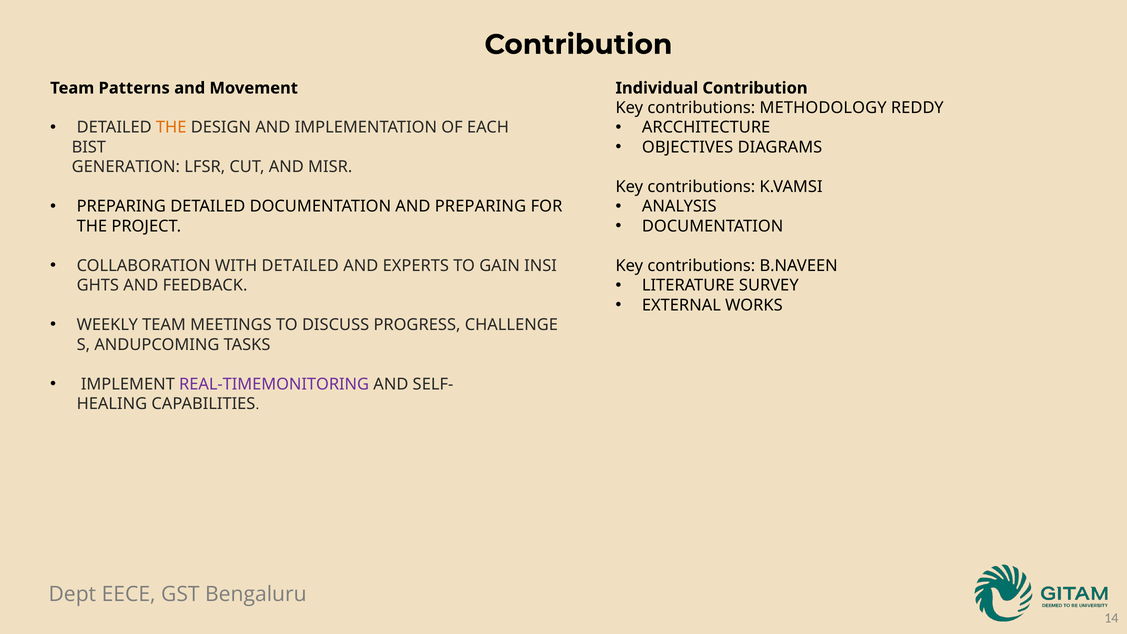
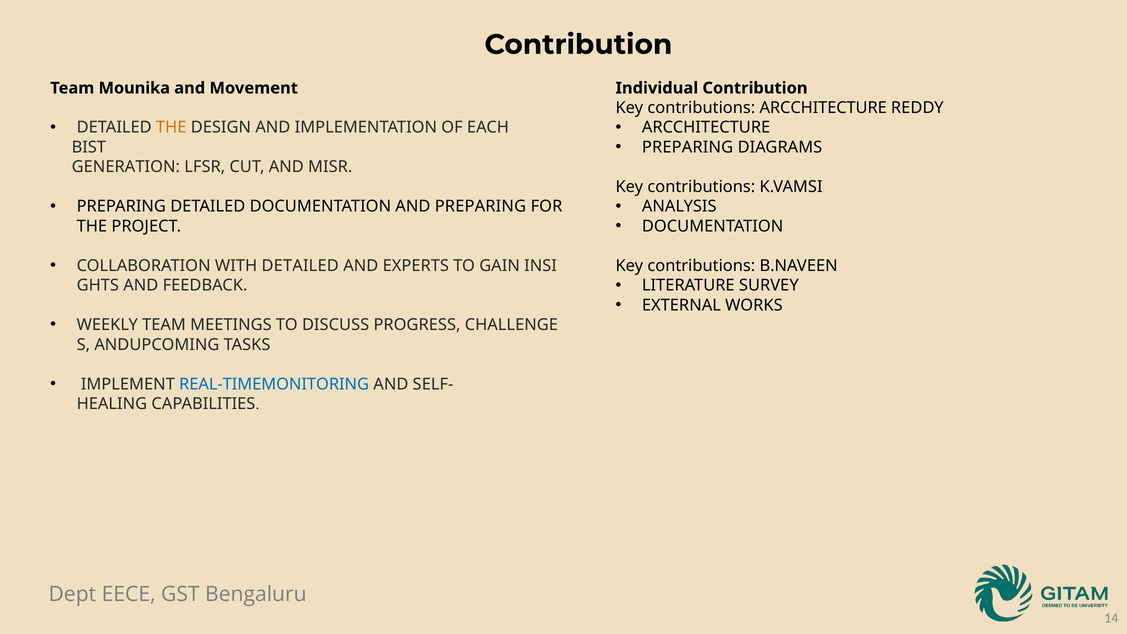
Patterns: Patterns -> Mounika
contributions METHODOLOGY: METHODOLOGY -> ARCCHITECTURE
OBJECTIVES at (688, 147): OBJECTIVES -> PREPARING
REAL-TIMEMONITORING colour: purple -> blue
